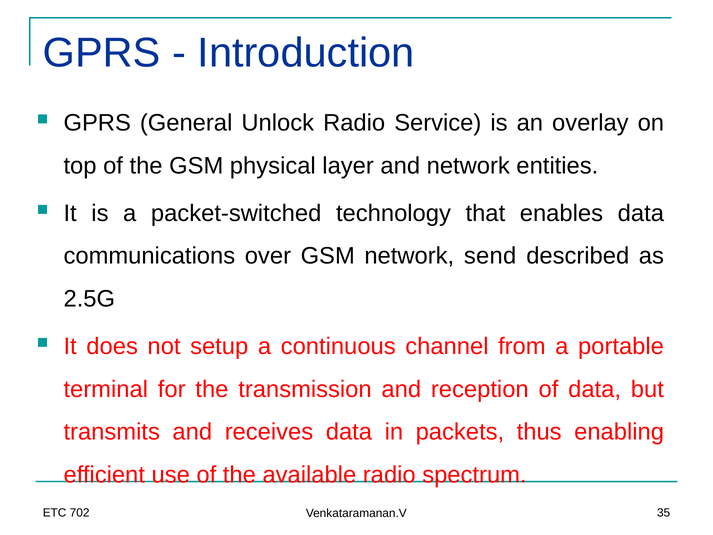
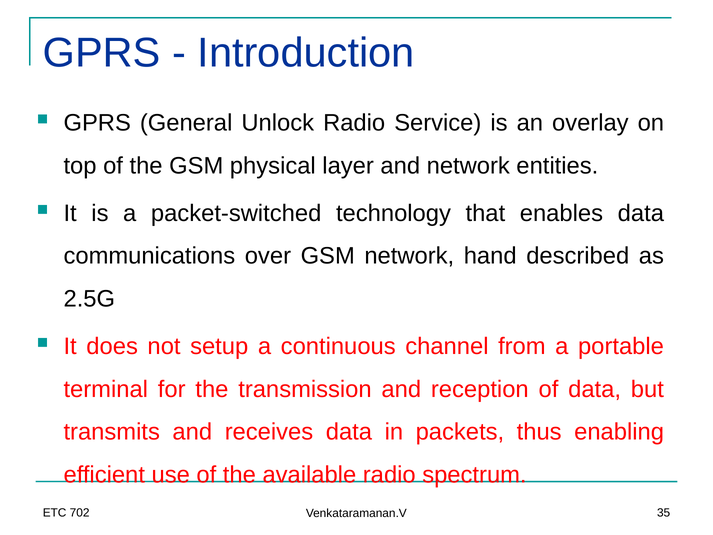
send: send -> hand
